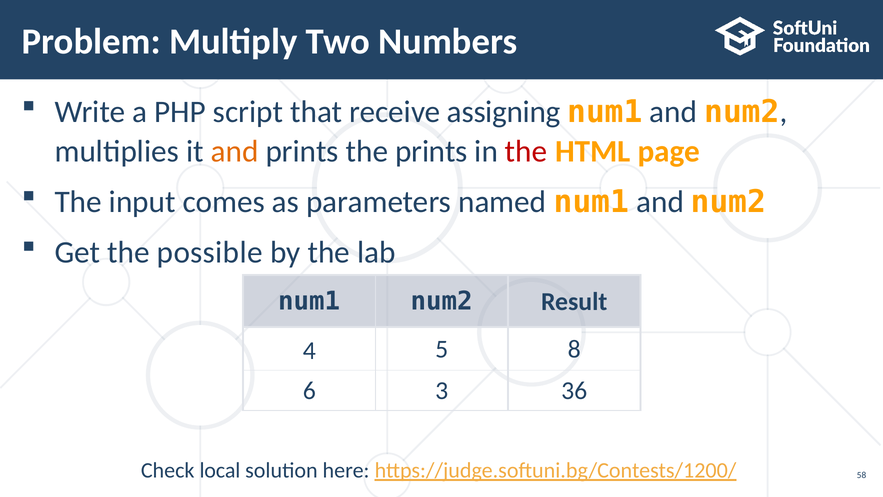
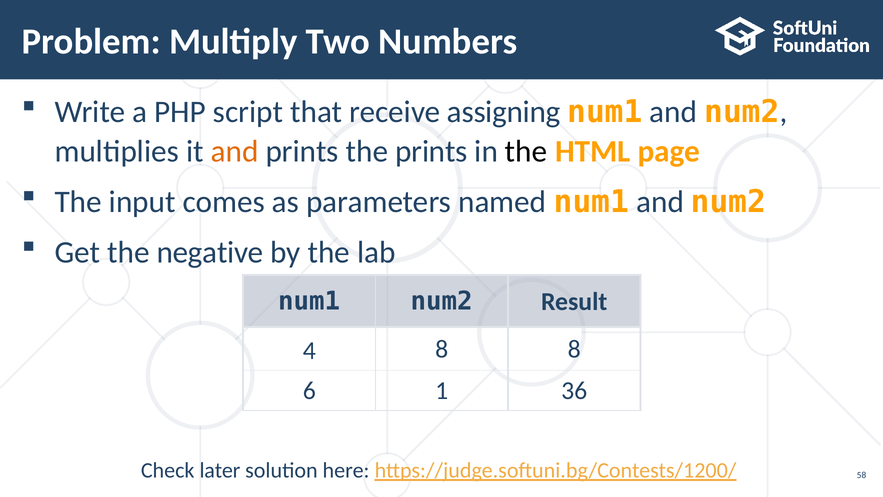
the at (526, 151) colour: red -> black
possible: possible -> negative
4 5: 5 -> 8
3: 3 -> 1
local: local -> later
